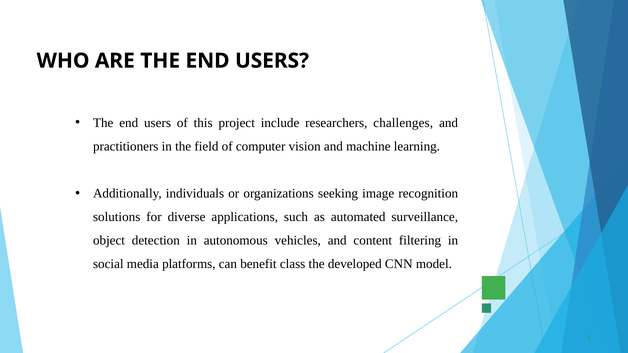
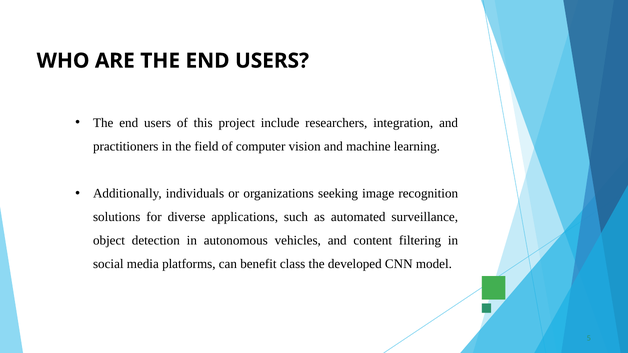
challenges: challenges -> integration
